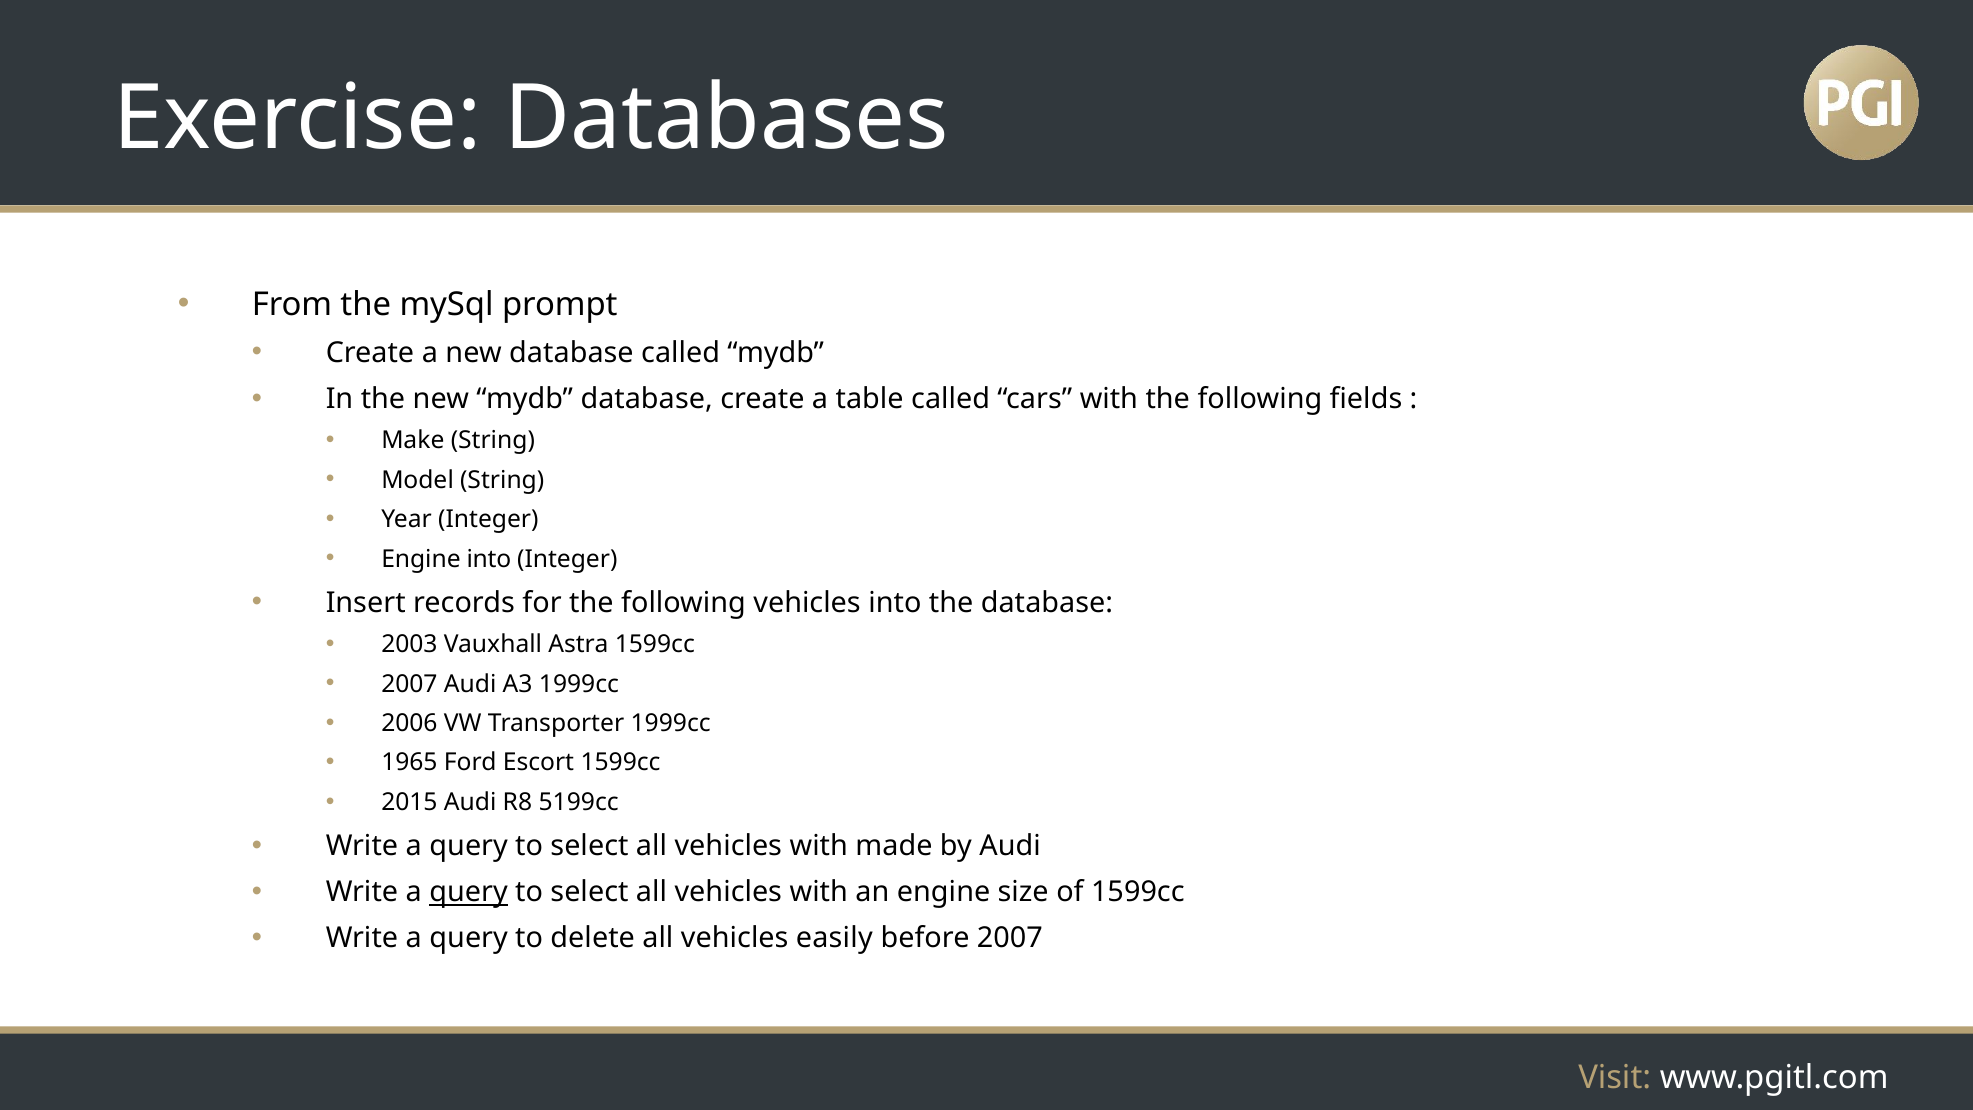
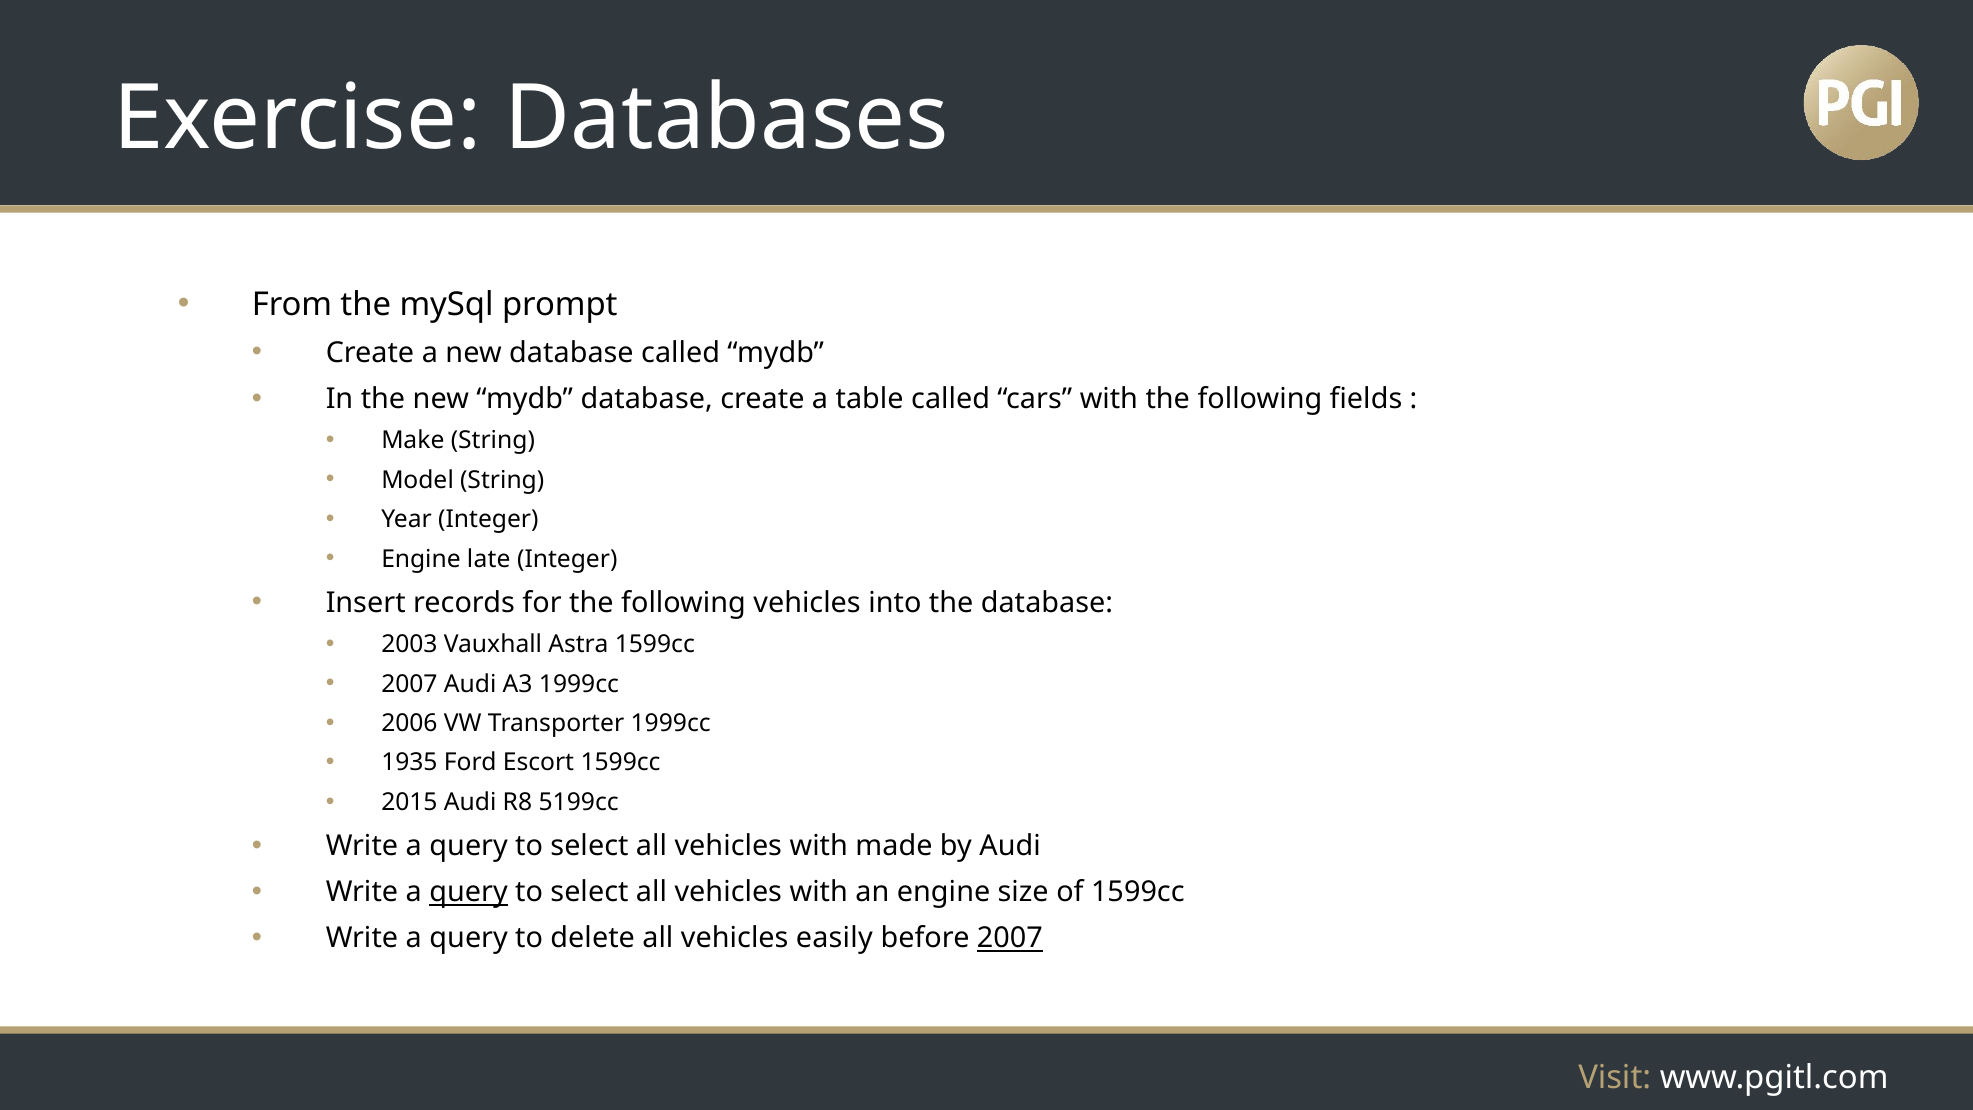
Engine into: into -> late
1965: 1965 -> 1935
2007 at (1010, 938) underline: none -> present
